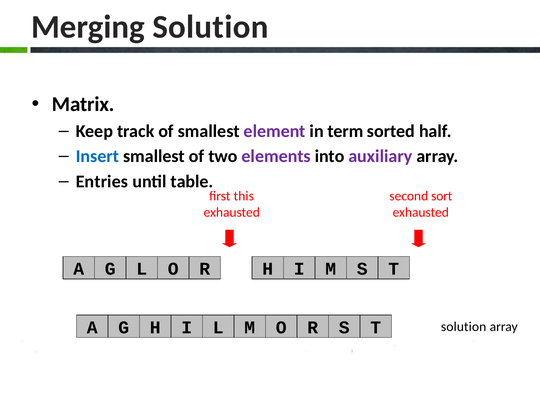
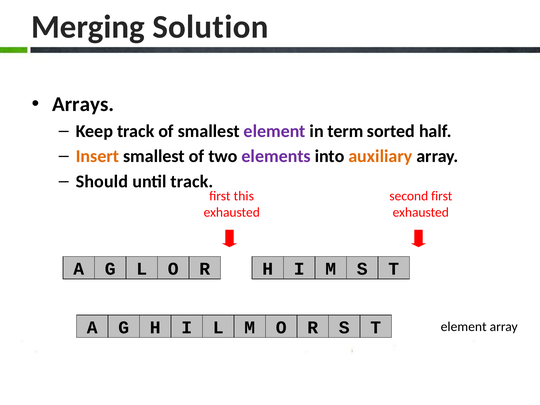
Matrix: Matrix -> Arrays
Insert colour: blue -> orange
auxiliary colour: purple -> orange
Entries: Entries -> Should
until table: table -> track
second sort: sort -> first
solution at (464, 327): solution -> element
